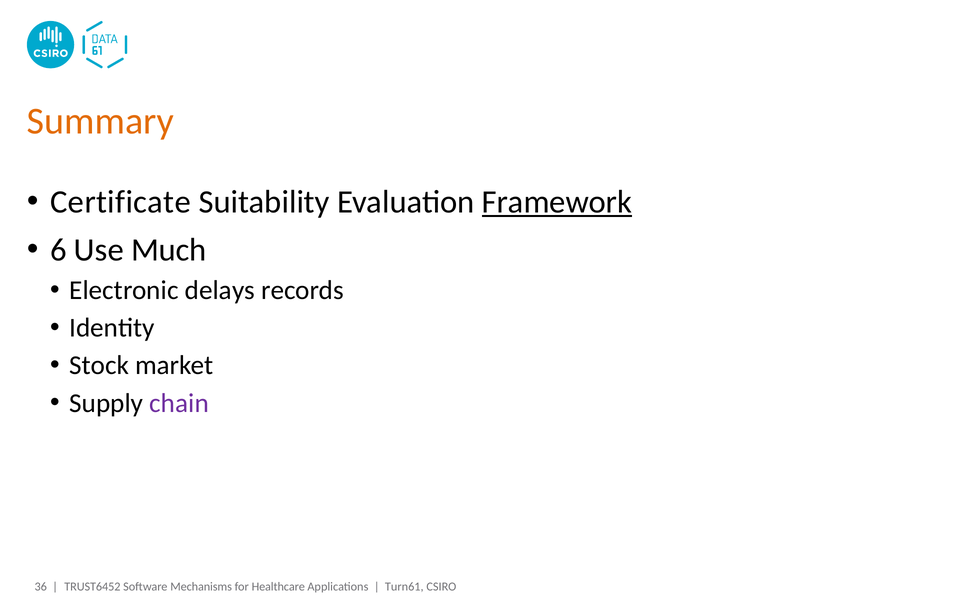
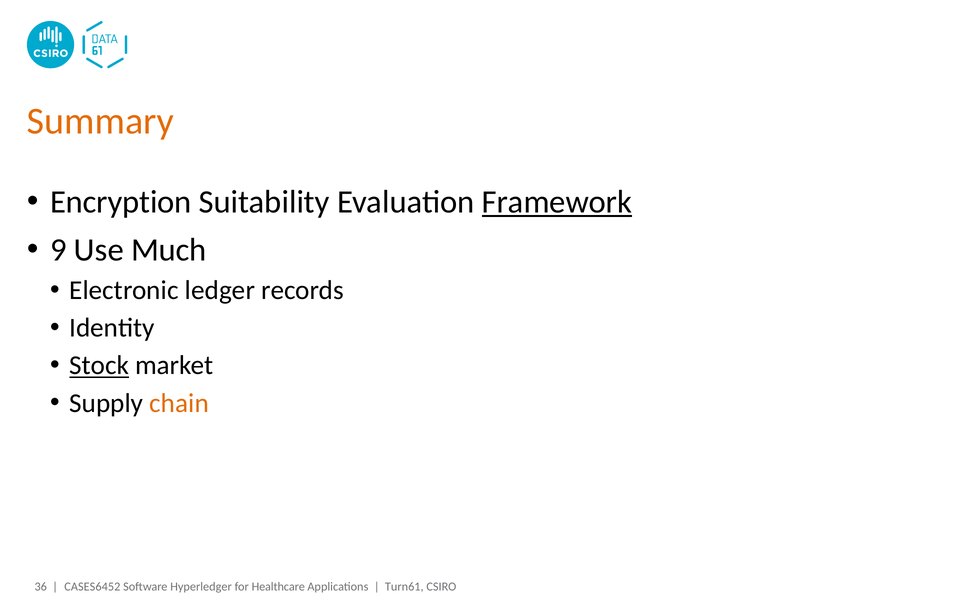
Certificate: Certificate -> Encryption
6: 6 -> 9
delays: delays -> ledger
Stock underline: none -> present
chain colour: purple -> orange
TRUST6452: TRUST6452 -> CASES6452
Mechanisms: Mechanisms -> Hyperledger
